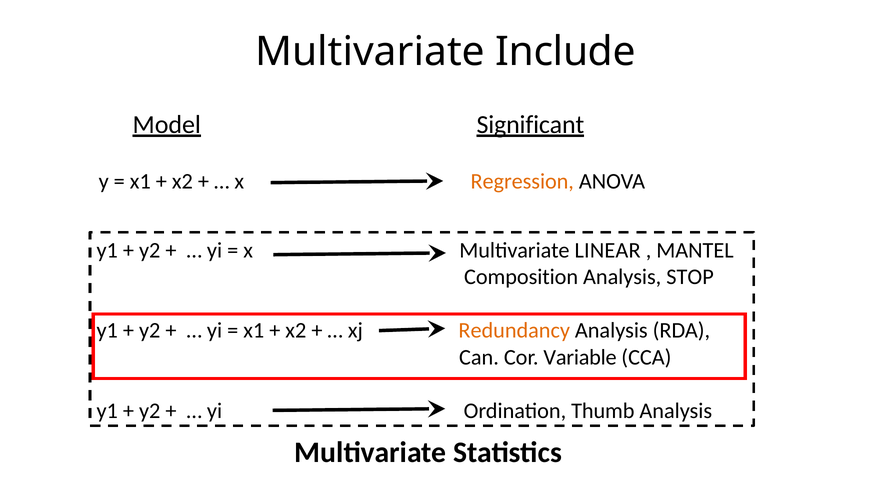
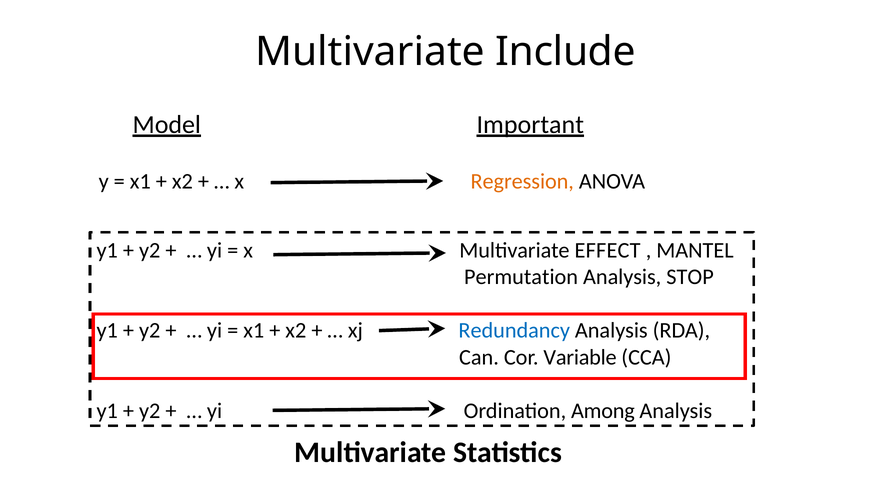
Significant: Significant -> Important
LINEAR: LINEAR -> EFFECT
Composition: Composition -> Permutation
Redundancy colour: orange -> blue
Thumb: Thumb -> Among
